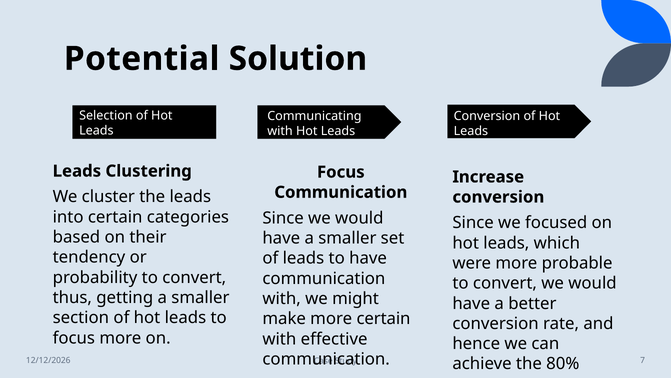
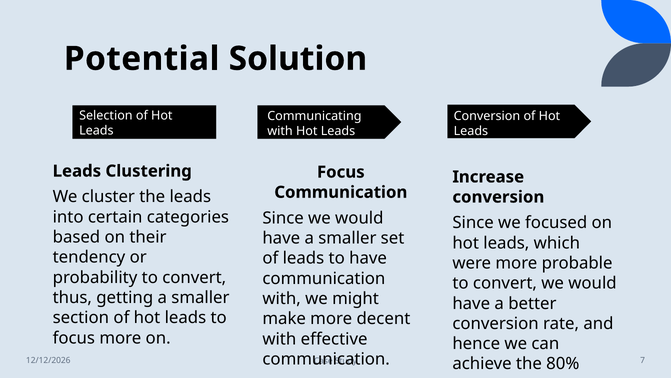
more certain: certain -> decent
